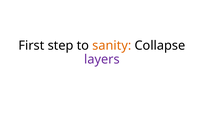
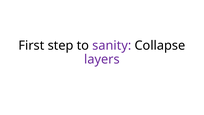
sanity colour: orange -> purple
